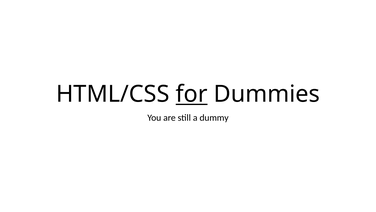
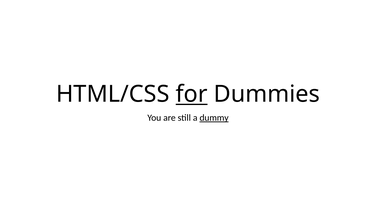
dummy underline: none -> present
